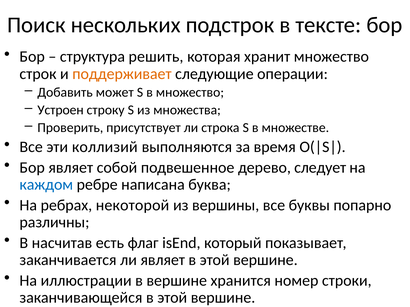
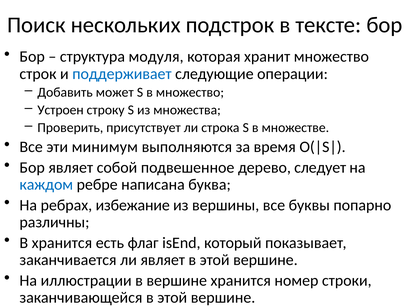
решить: решить -> модуля
поддерживает colour: orange -> blue
коллизий: коллизий -> минимум
некоторой: некоторой -> избежание
В насчитав: насчитав -> хранится
